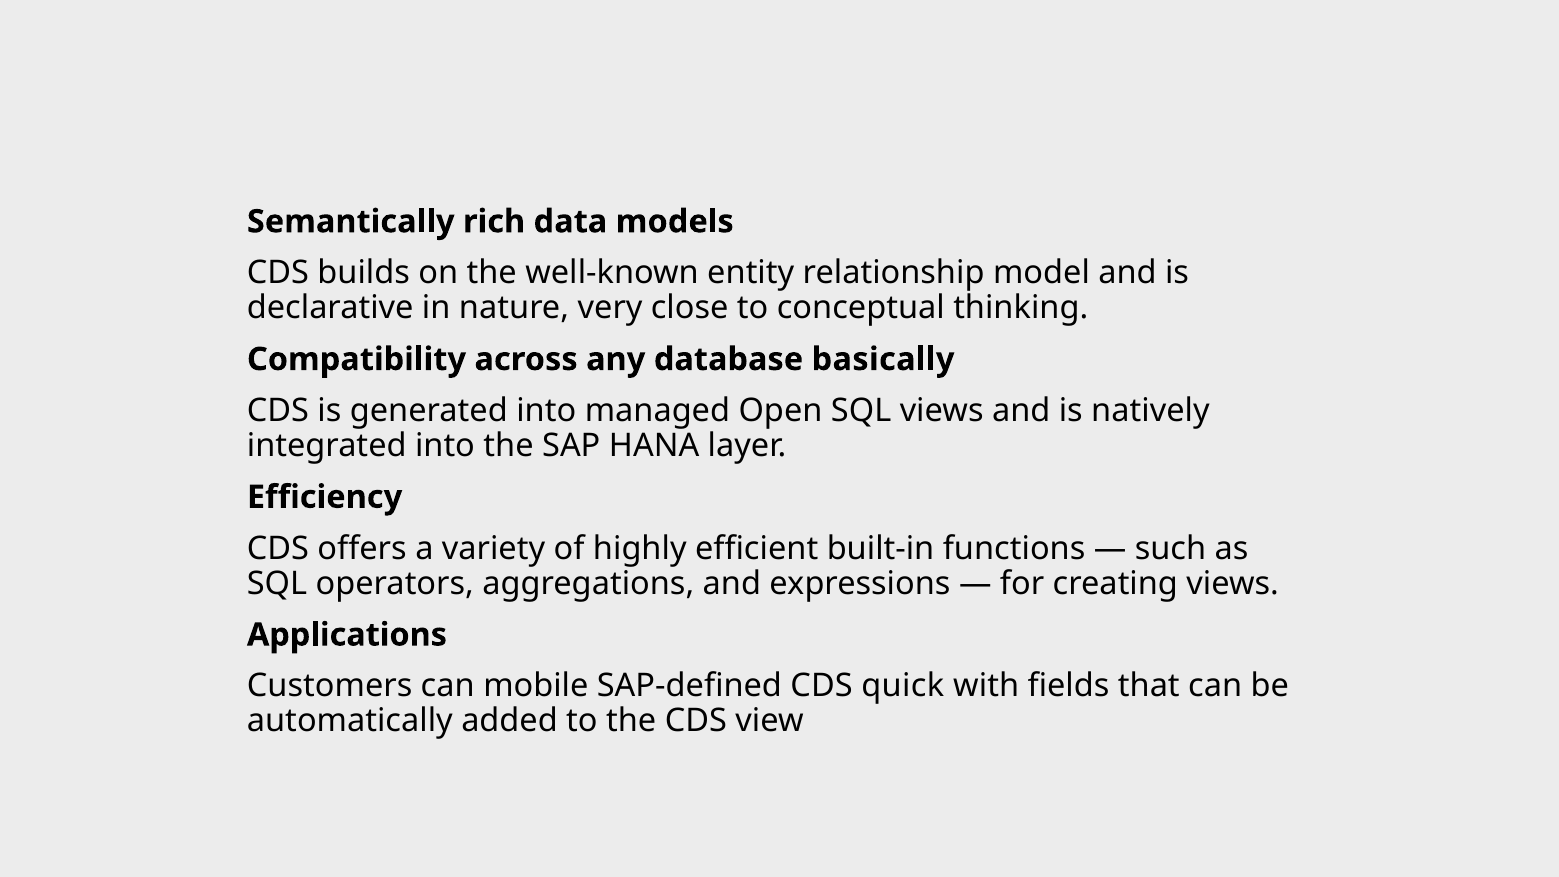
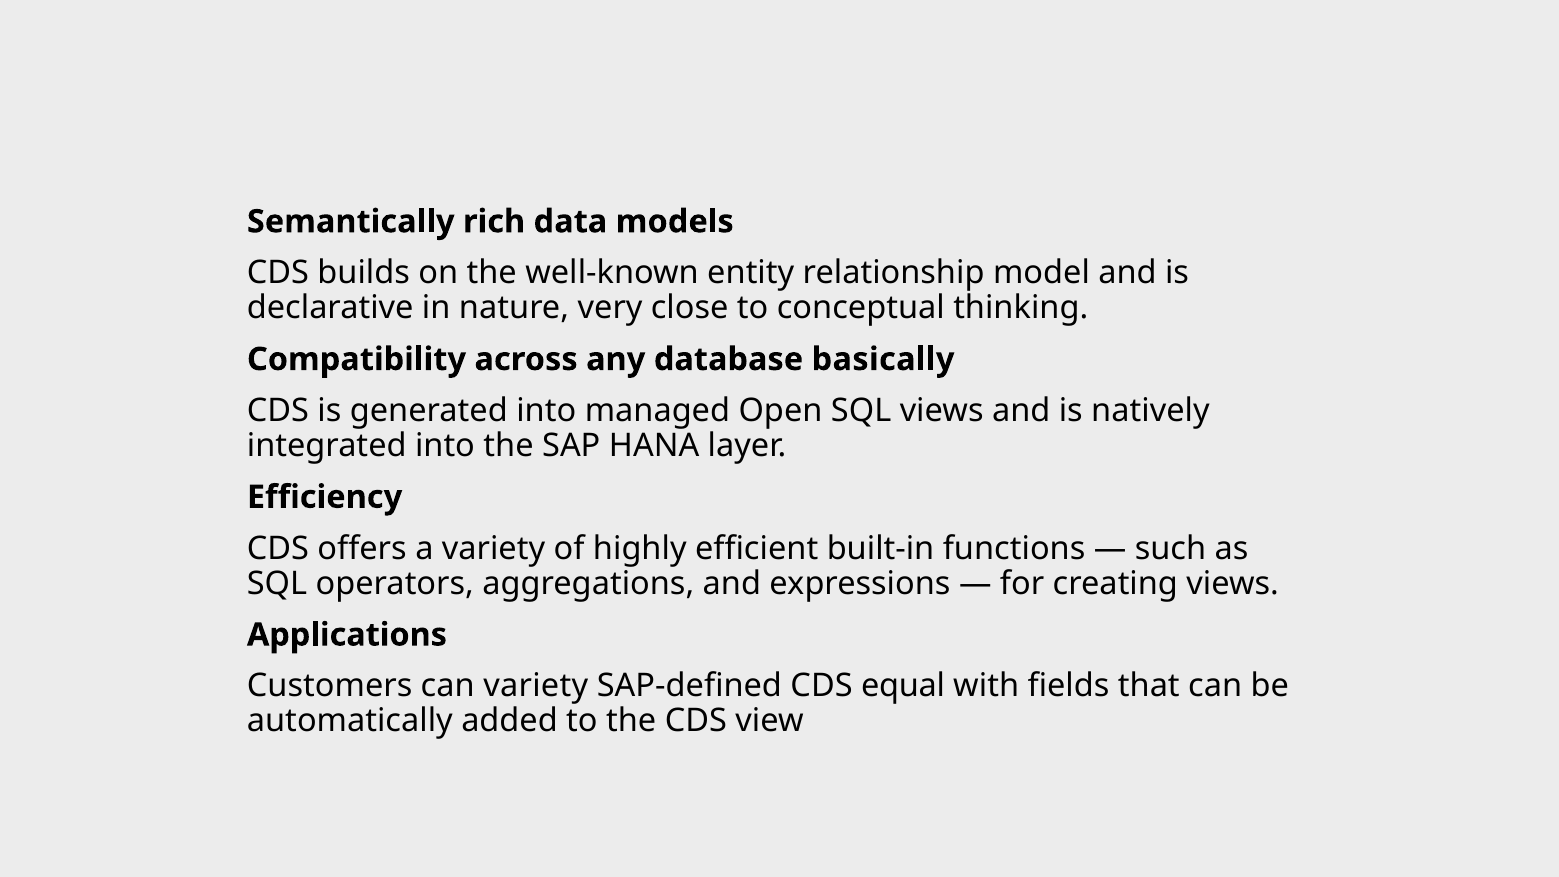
can mobile: mobile -> variety
quick: quick -> equal
